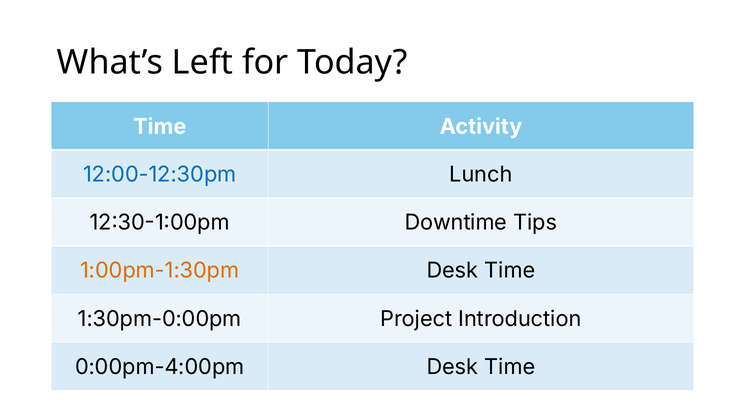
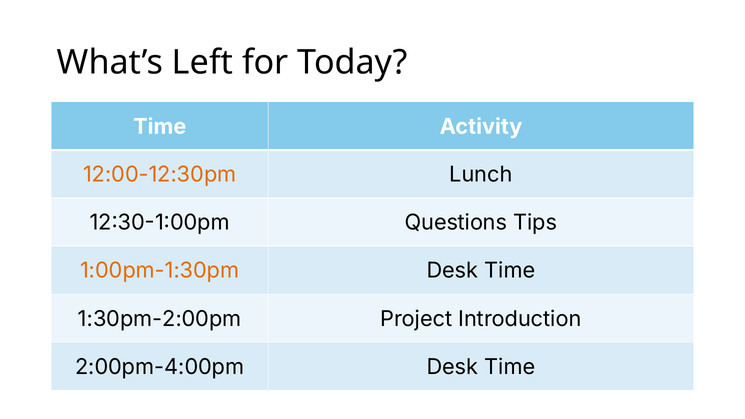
12:00-12:30pm colour: blue -> orange
Downtime: Downtime -> Questions
1:30pm-0:00pm: 1:30pm-0:00pm -> 1:30pm-2:00pm
0:00pm-4:00pm: 0:00pm-4:00pm -> 2:00pm-4:00pm
